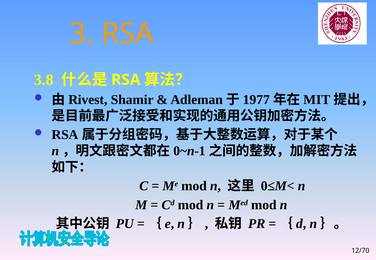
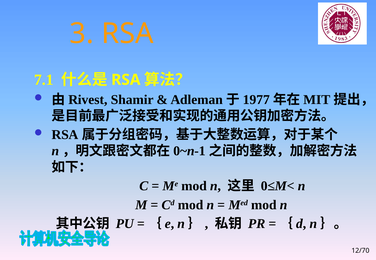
3.8: 3.8 -> 7.1
